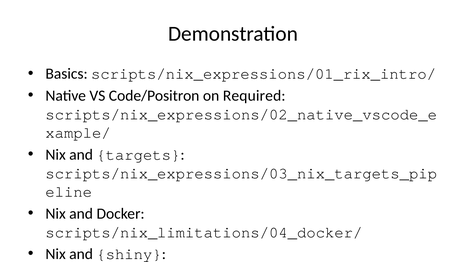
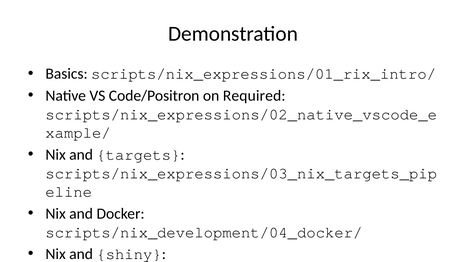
scripts/nix_limitations/04_docker/: scripts/nix_limitations/04_docker/ -> scripts/nix_development/04_docker/
